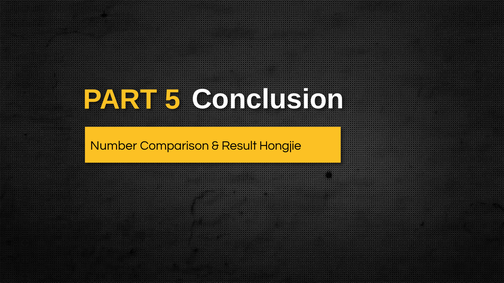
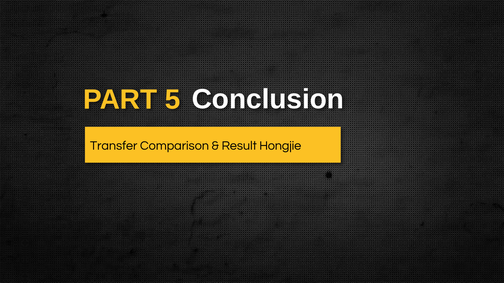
Number: Number -> Transfer
